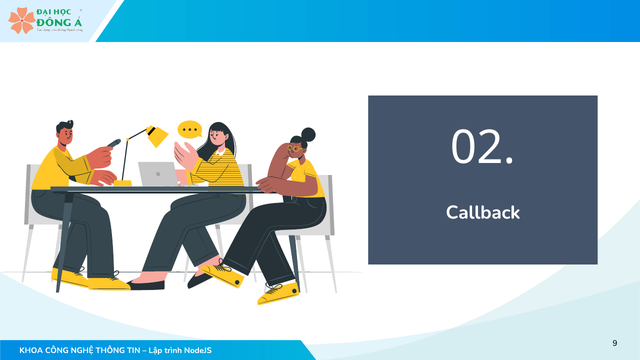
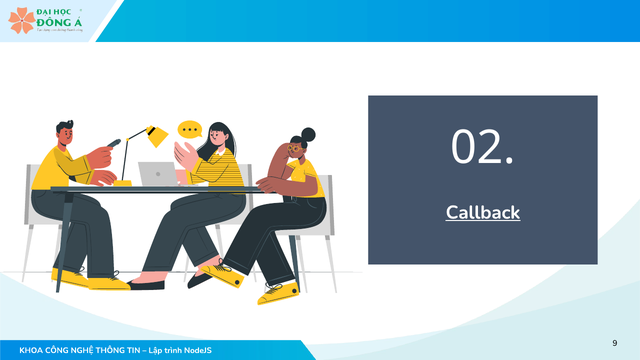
Callback underline: none -> present
